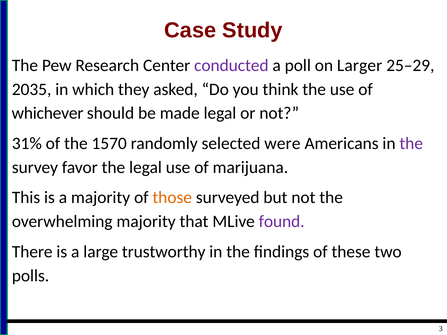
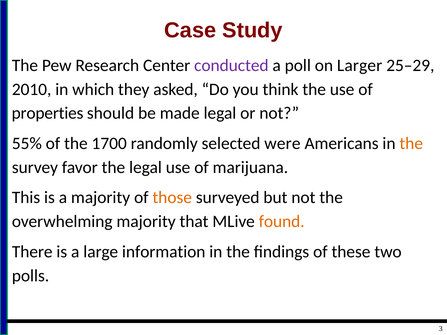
2035: 2035 -> 2010
whichever: whichever -> properties
31%: 31% -> 55%
1570: 1570 -> 1700
the at (411, 144) colour: purple -> orange
found colour: purple -> orange
trustworthy: trustworthy -> information
